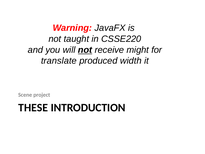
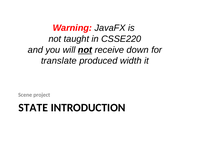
might: might -> down
THESE: THESE -> STATE
